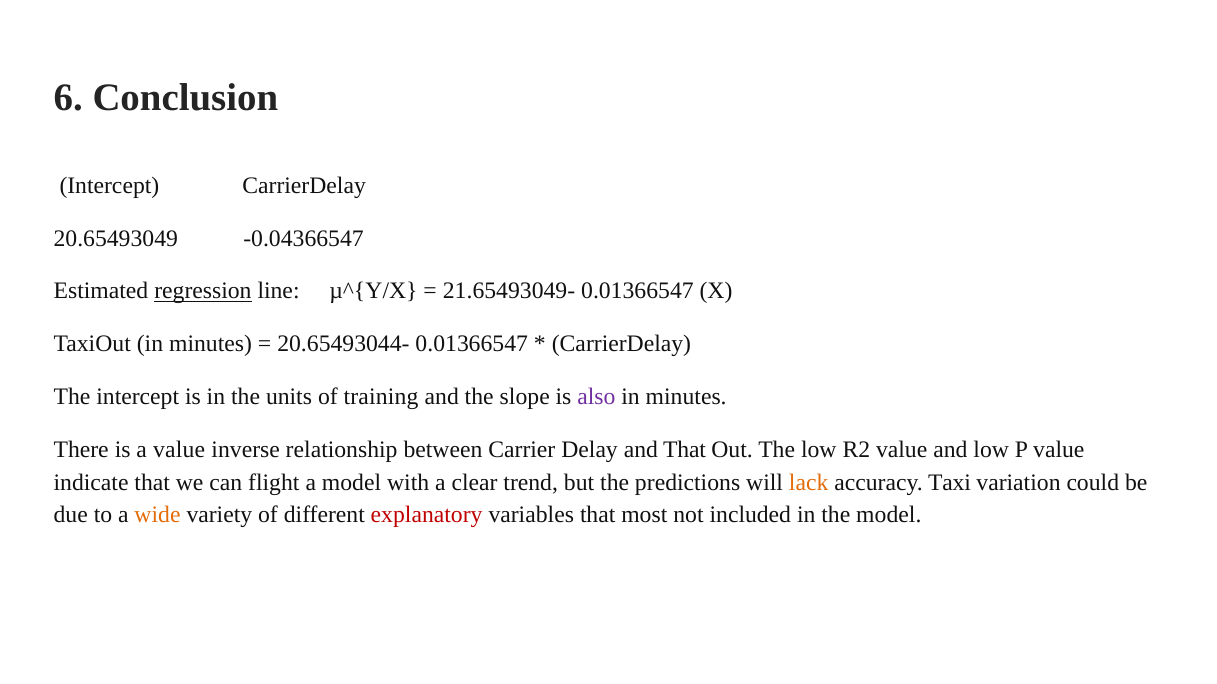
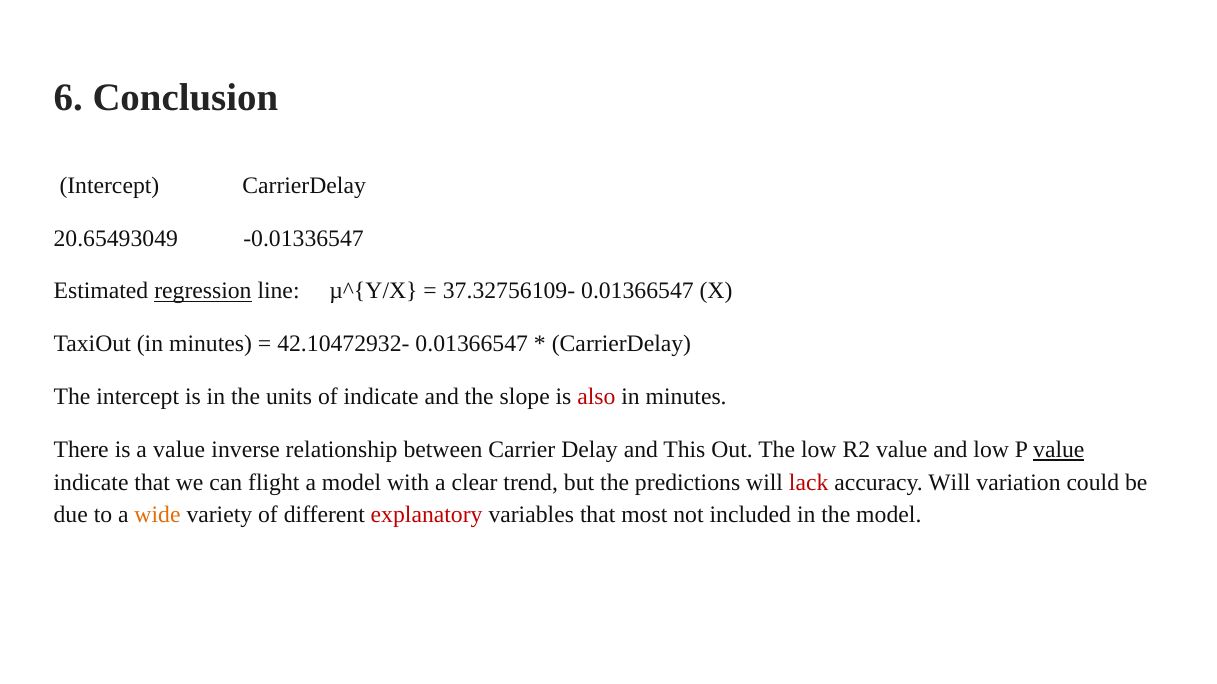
-0.04366547: -0.04366547 -> -0.01336547
21.65493049-: 21.65493049- -> 37.32756109-
20.65493044-: 20.65493044- -> 42.10472932-
of training: training -> indicate
also colour: purple -> red
and That: That -> This
value at (1059, 450) underline: none -> present
lack colour: orange -> red
accuracy Taxi: Taxi -> Will
